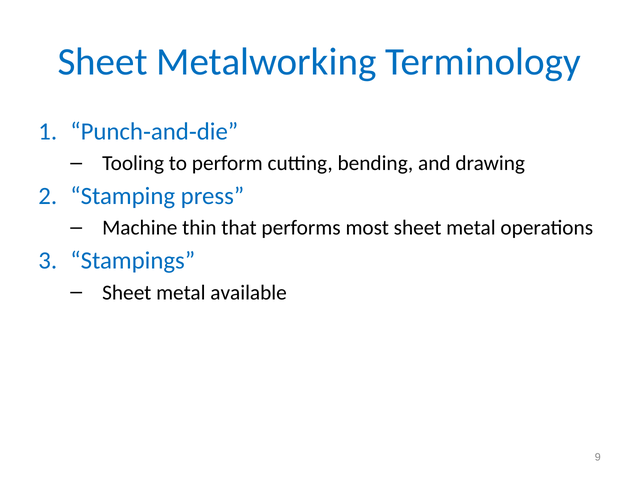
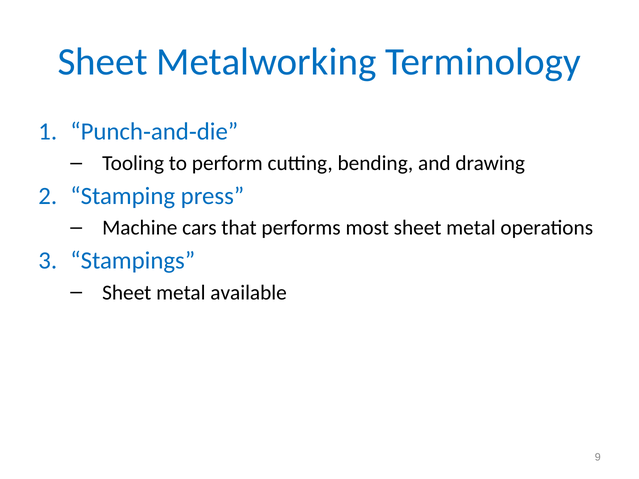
thin: thin -> cars
